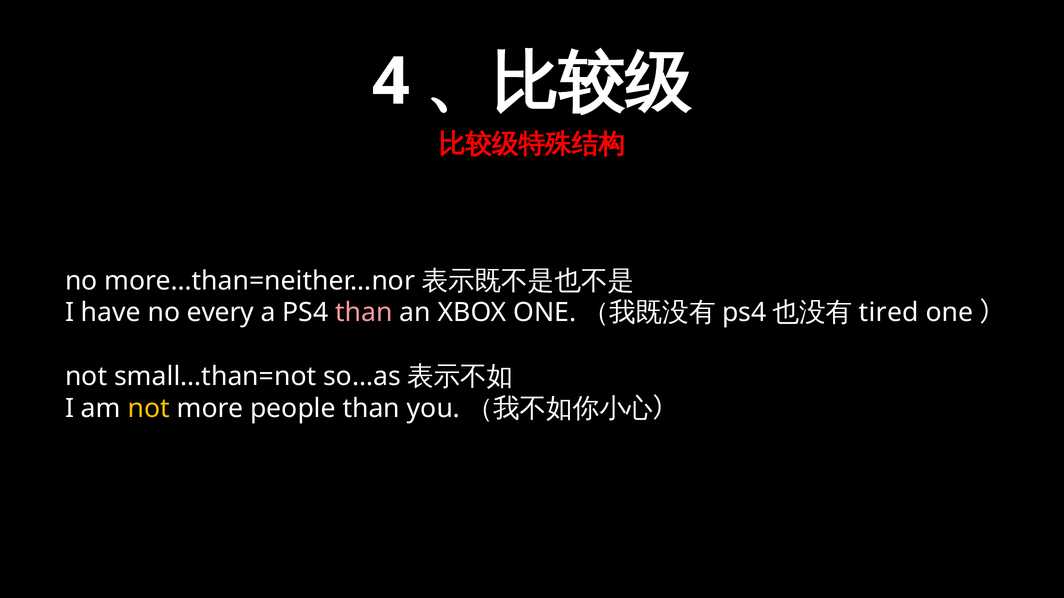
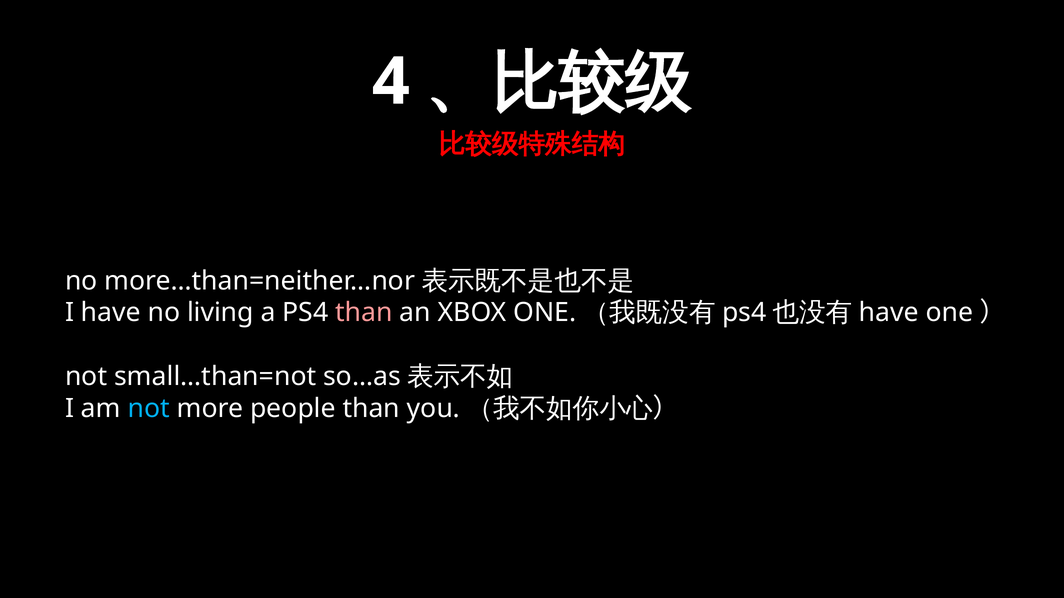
every: every -> living
tired at (889, 313): tired -> have
not at (149, 409) colour: yellow -> light blue
